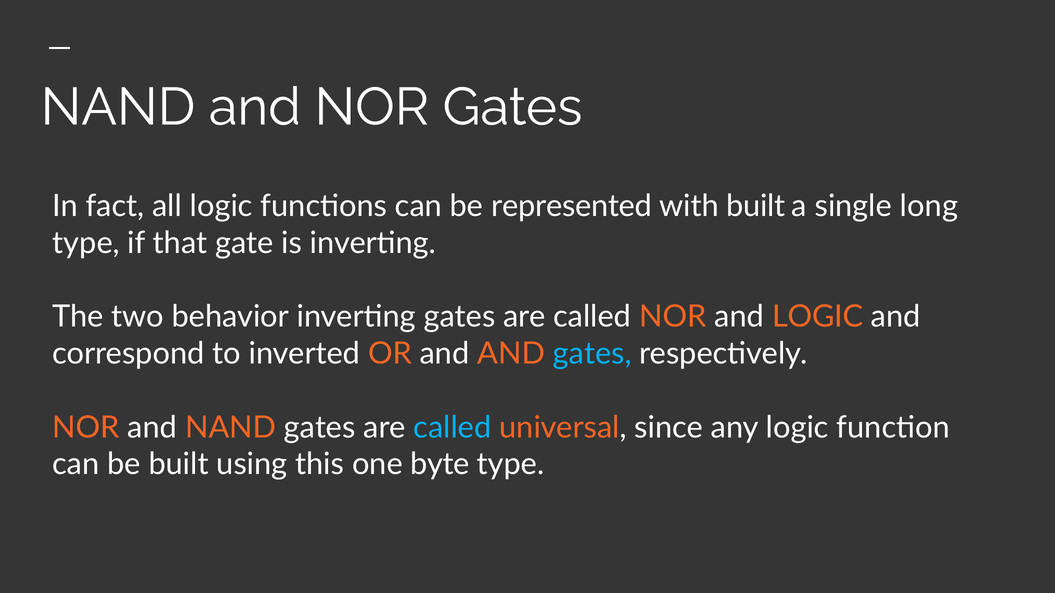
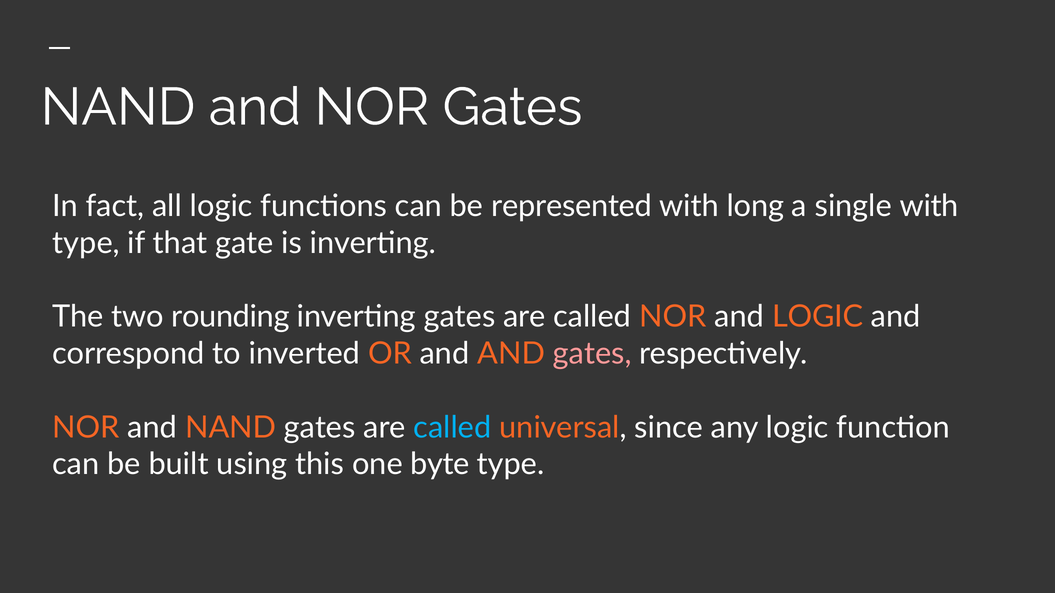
with built: built -> long
single long: long -> with
behavior: behavior -> rounding
gates at (592, 354) colour: light blue -> pink
